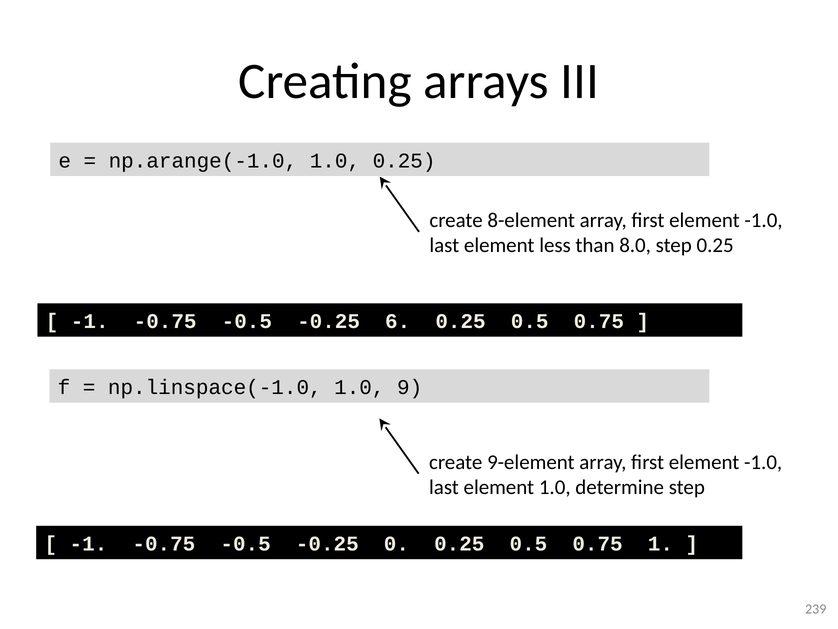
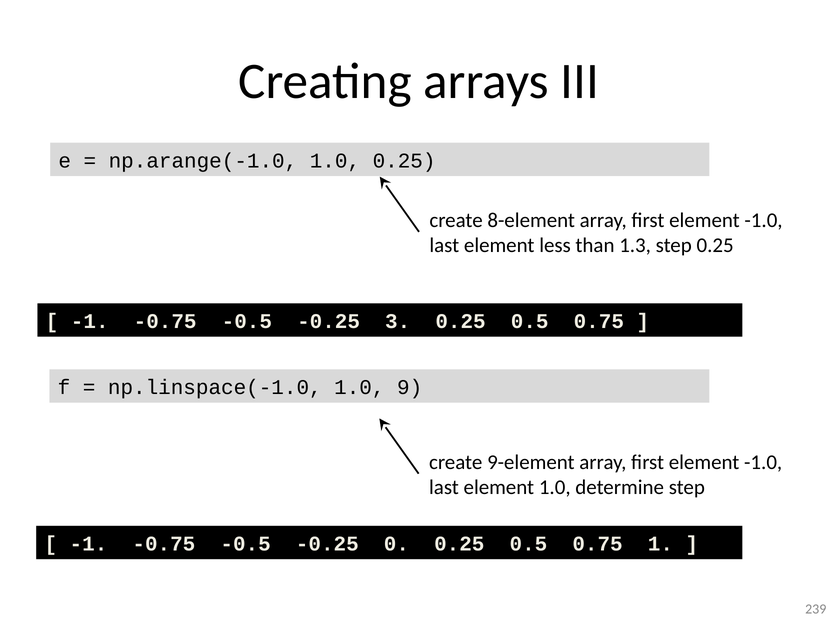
8.0: 8.0 -> 1.3
6: 6 -> 3
